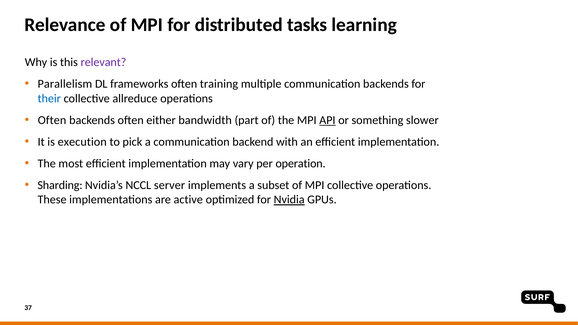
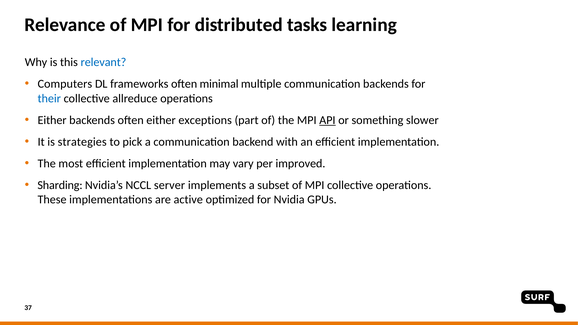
relevant colour: purple -> blue
Parallelism: Parallelism -> Computers
training: training -> minimal
Often at (52, 120): Often -> Either
bandwidth: bandwidth -> exceptions
execution: execution -> strategies
operation: operation -> improved
Nvidia underline: present -> none
